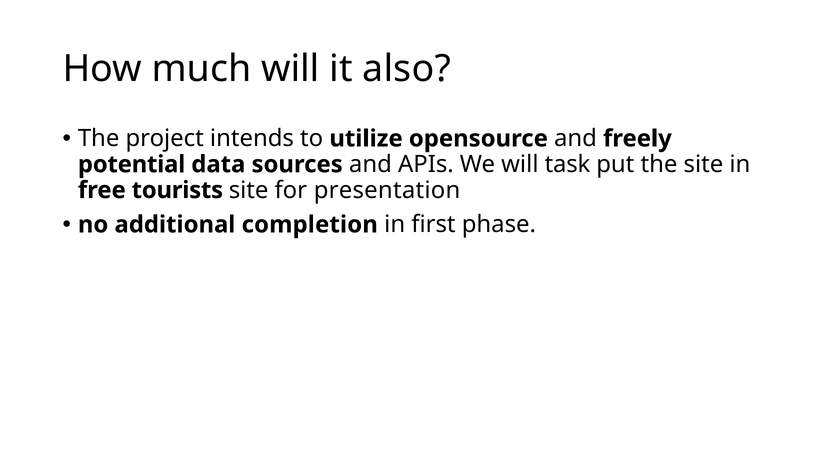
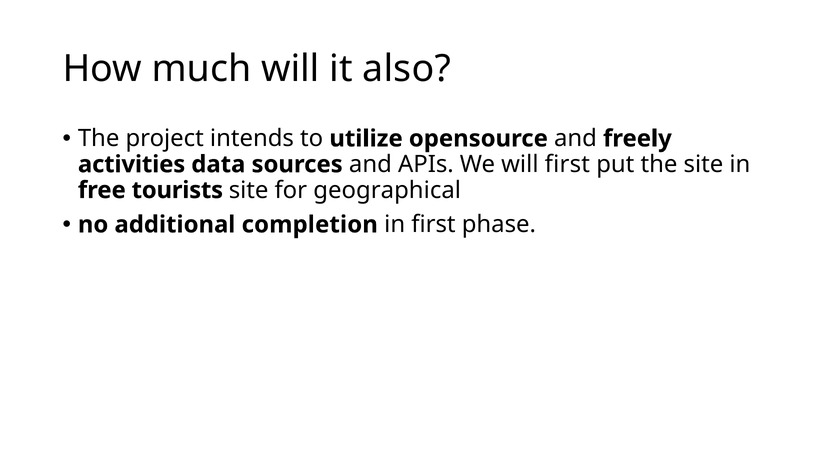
potential: potential -> activities
will task: task -> first
presentation: presentation -> geographical
